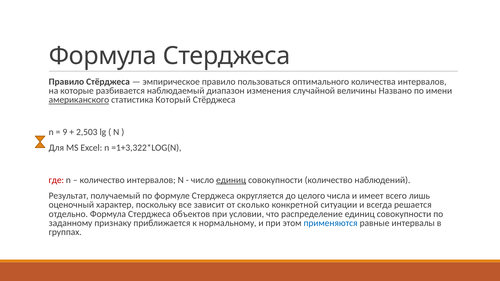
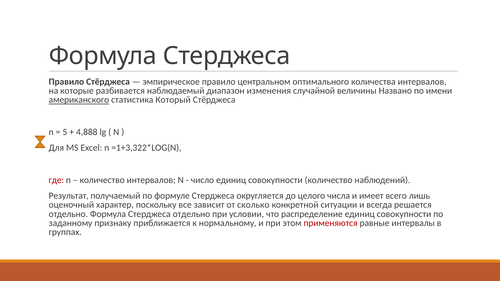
пользоваться: пользоваться -> центральном
9: 9 -> 5
2,503: 2,503 -> 4,888
единиц at (231, 180) underline: present -> none
Стерджеса объектов: объектов -> отдельно
применяются colour: blue -> red
